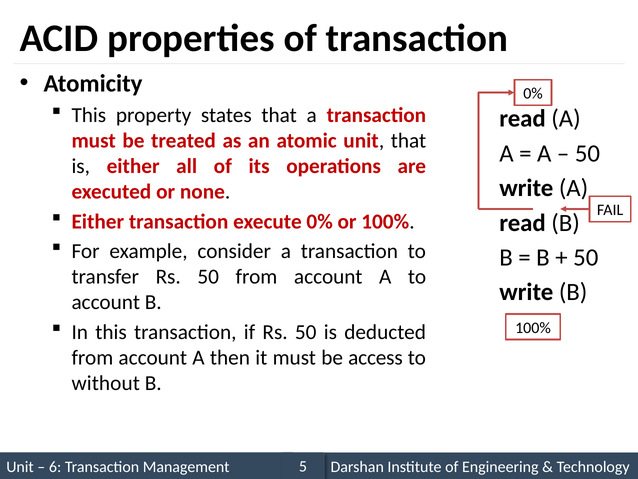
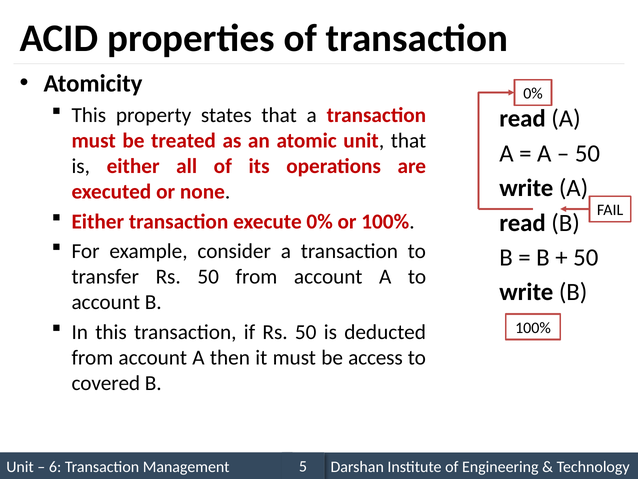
without: without -> covered
